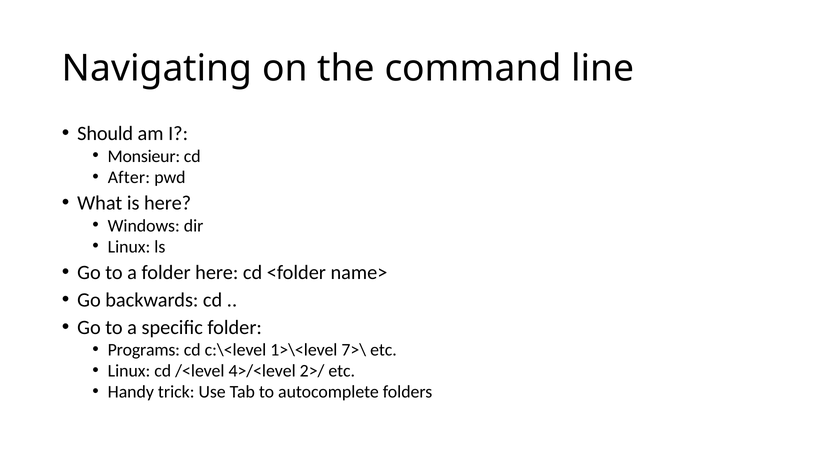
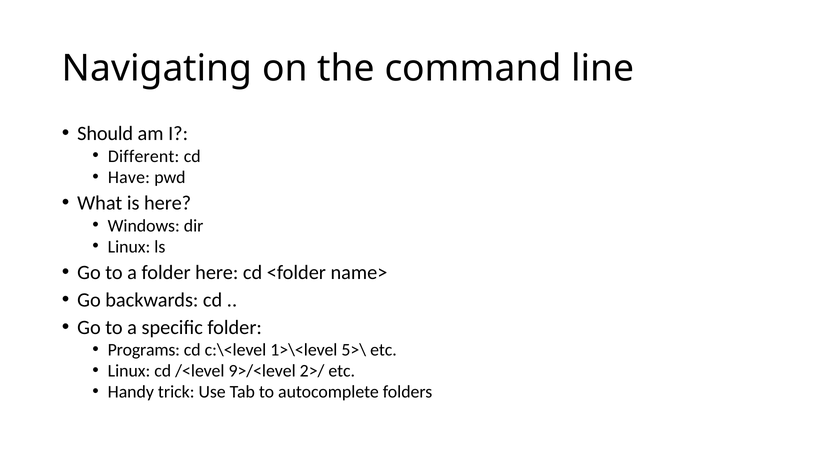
Monsieur: Monsieur -> Different
After: After -> Have
7>\: 7>\ -> 5>\
4>/<level: 4>/<level -> 9>/<level
